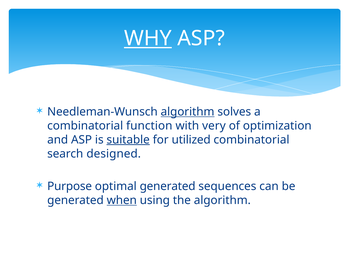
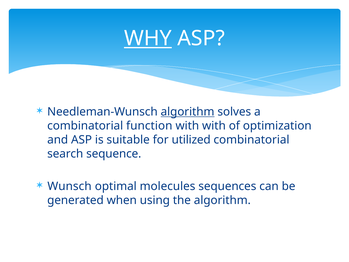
with very: very -> with
suitable underline: present -> none
designed: designed -> sequence
Purpose: Purpose -> Wunsch
optimal generated: generated -> molecules
when underline: present -> none
